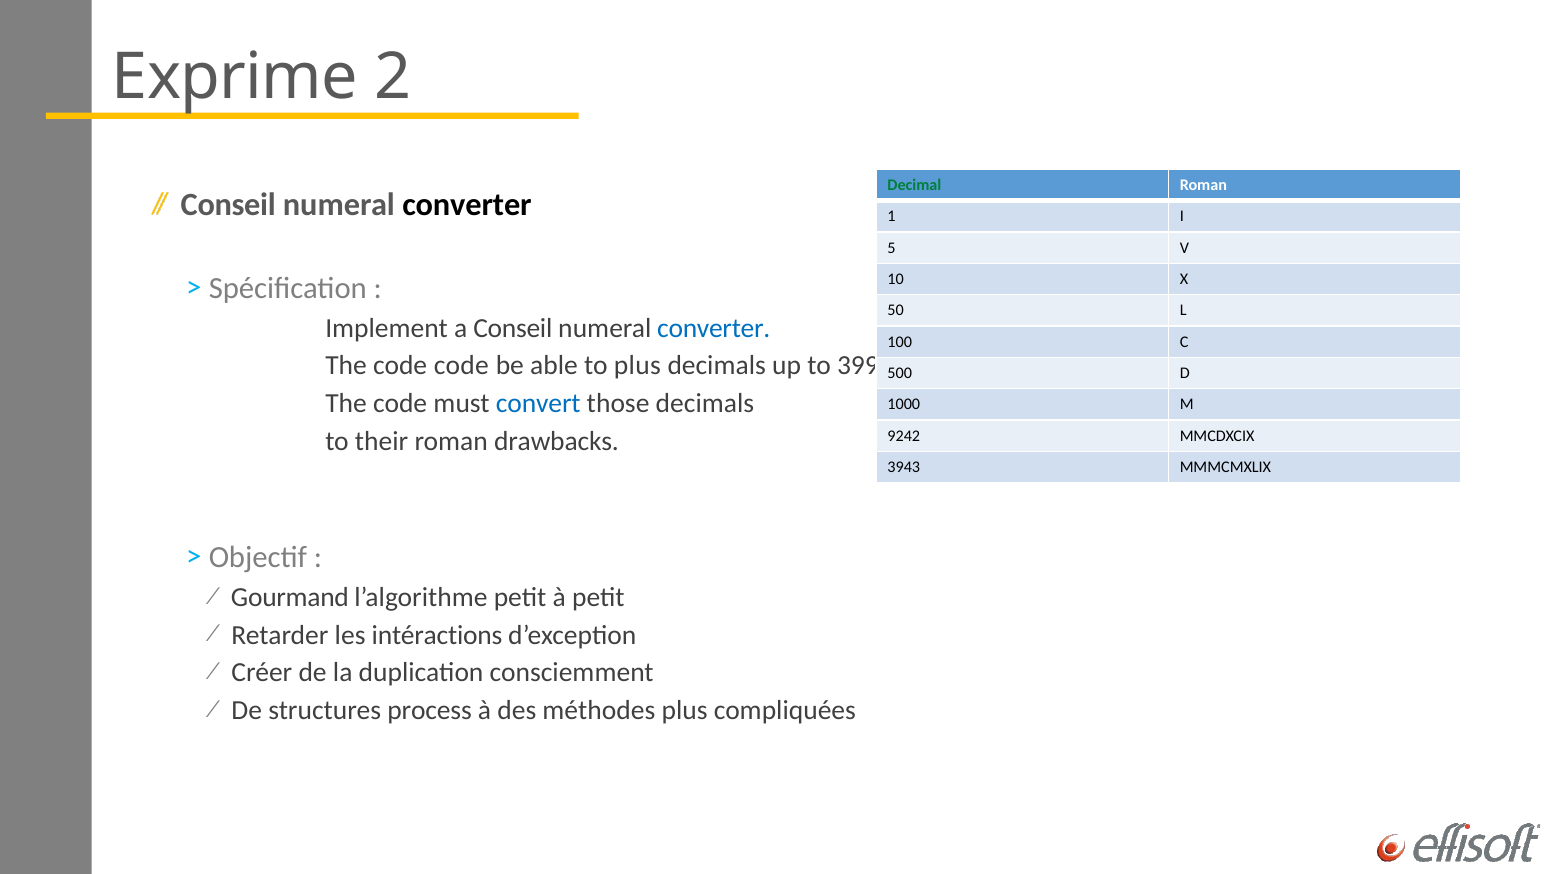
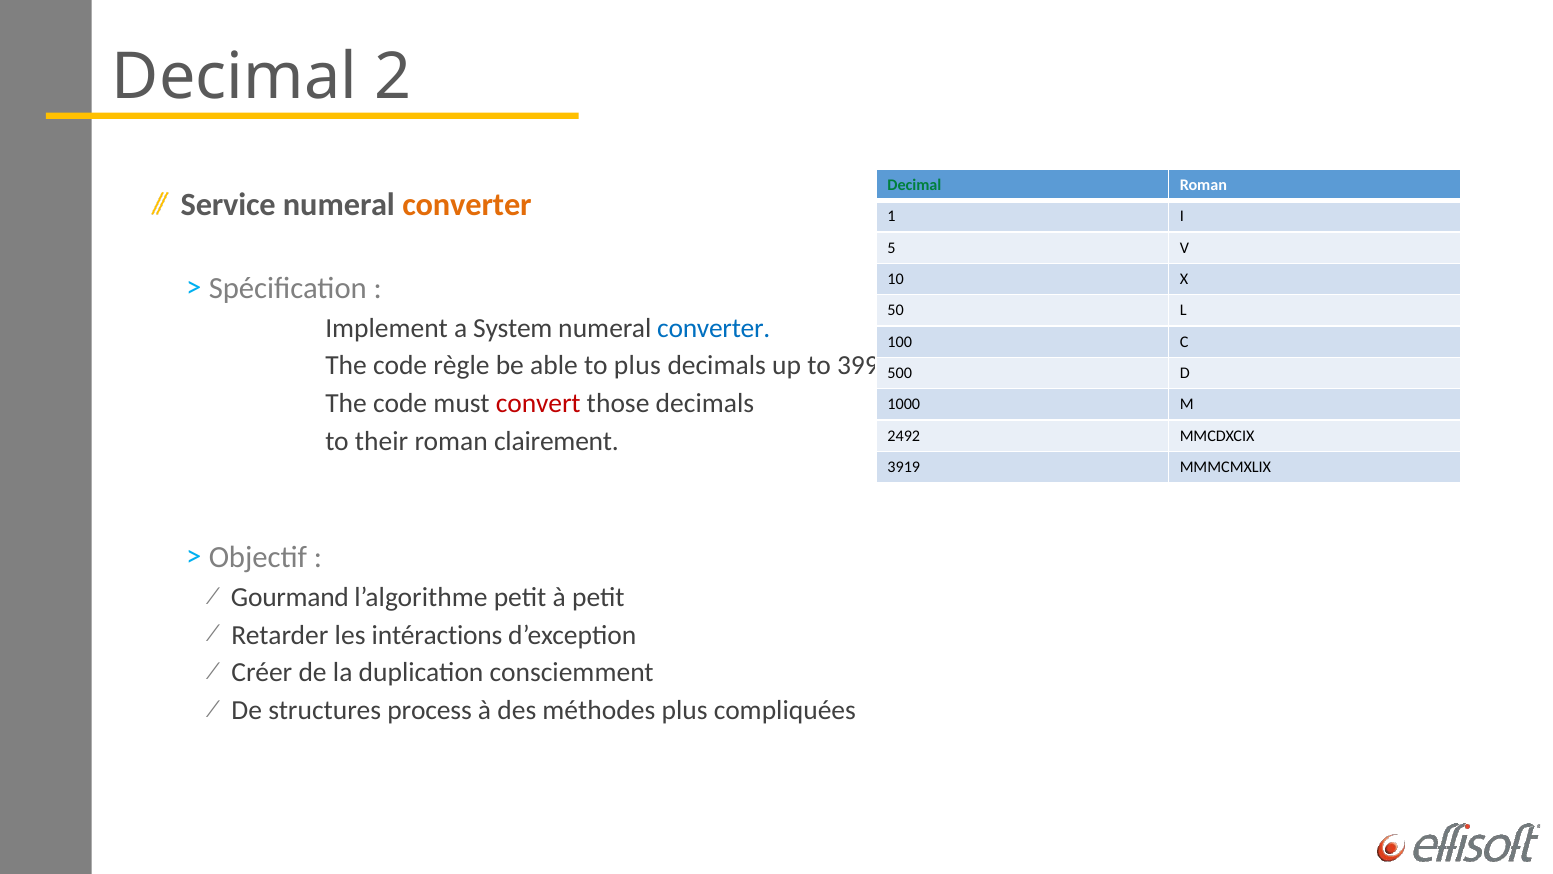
Exprime at (235, 77): Exprime -> Decimal
Conseil at (228, 205): Conseil -> Service
converter at (467, 205) colour: black -> orange
a Conseil: Conseil -> System
code code: code -> règle
convert colour: blue -> red
9242: 9242 -> 2492
drawbacks: drawbacks -> clairement
3943: 3943 -> 3919
